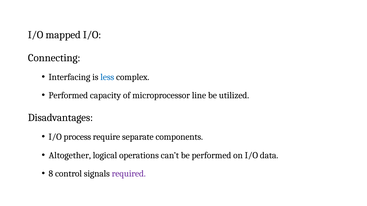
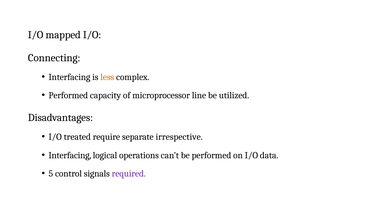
less colour: blue -> orange
process: process -> treated
components: components -> irrespective
Altogether at (70, 156): Altogether -> Interfacing
8: 8 -> 5
